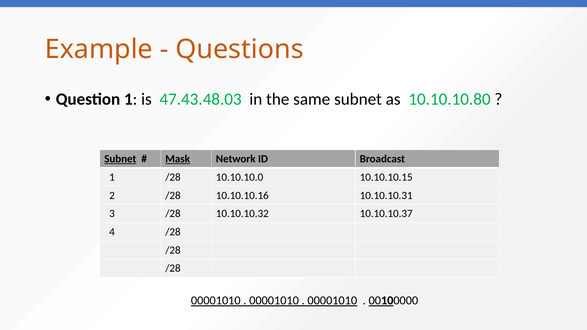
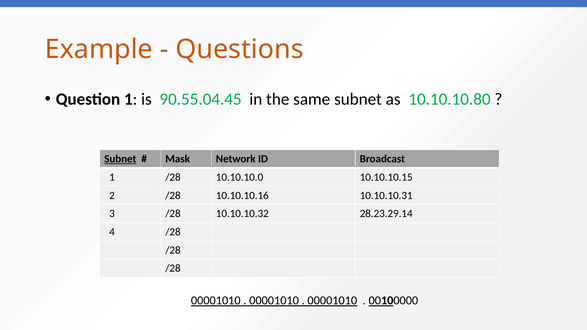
47.43.48.03: 47.43.48.03 -> 90.55.04.45
Mask underline: present -> none
10.10.10.37: 10.10.10.37 -> 28.23.29.14
